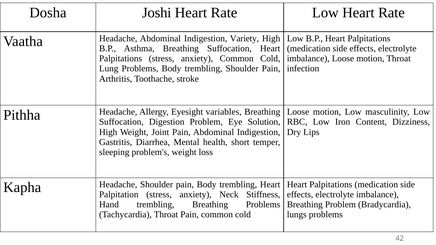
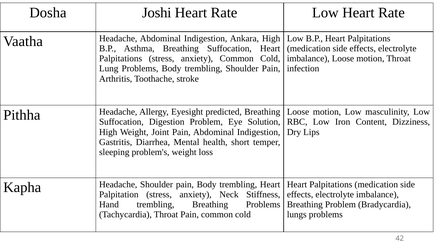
Variety: Variety -> Ankara
variables: variables -> predicted
